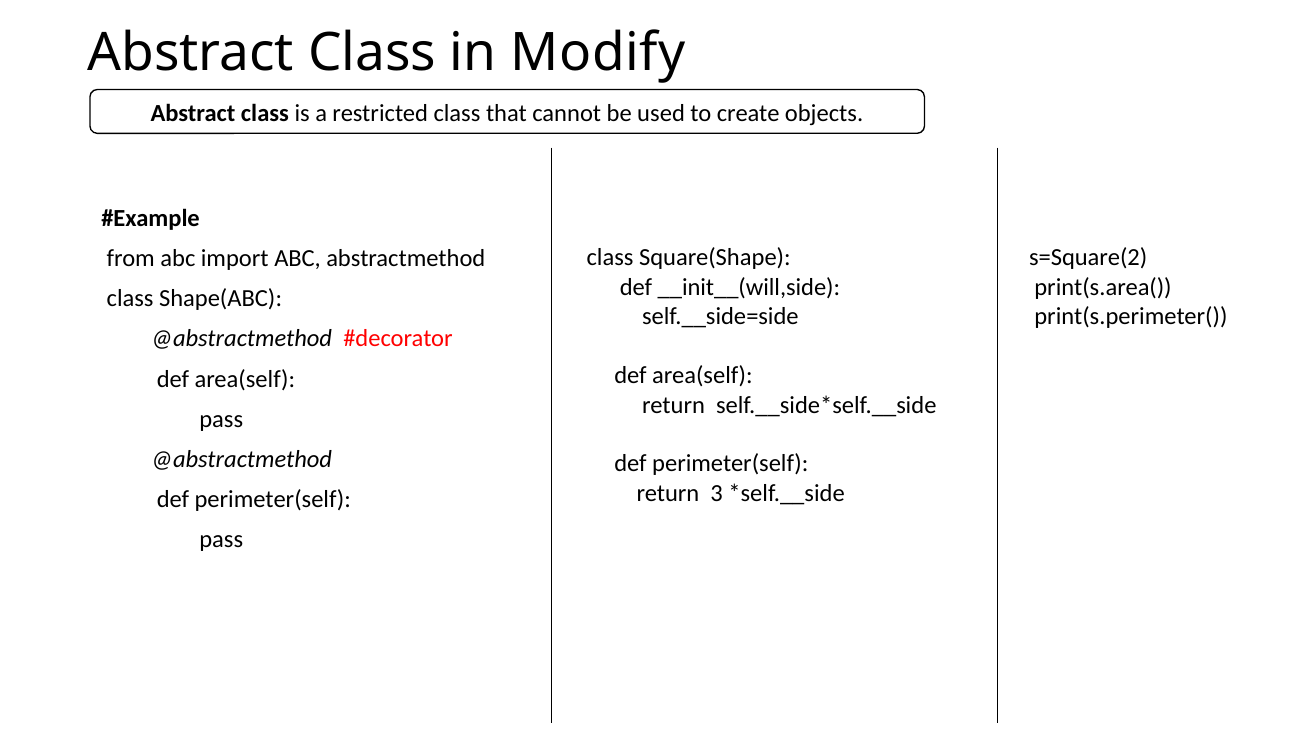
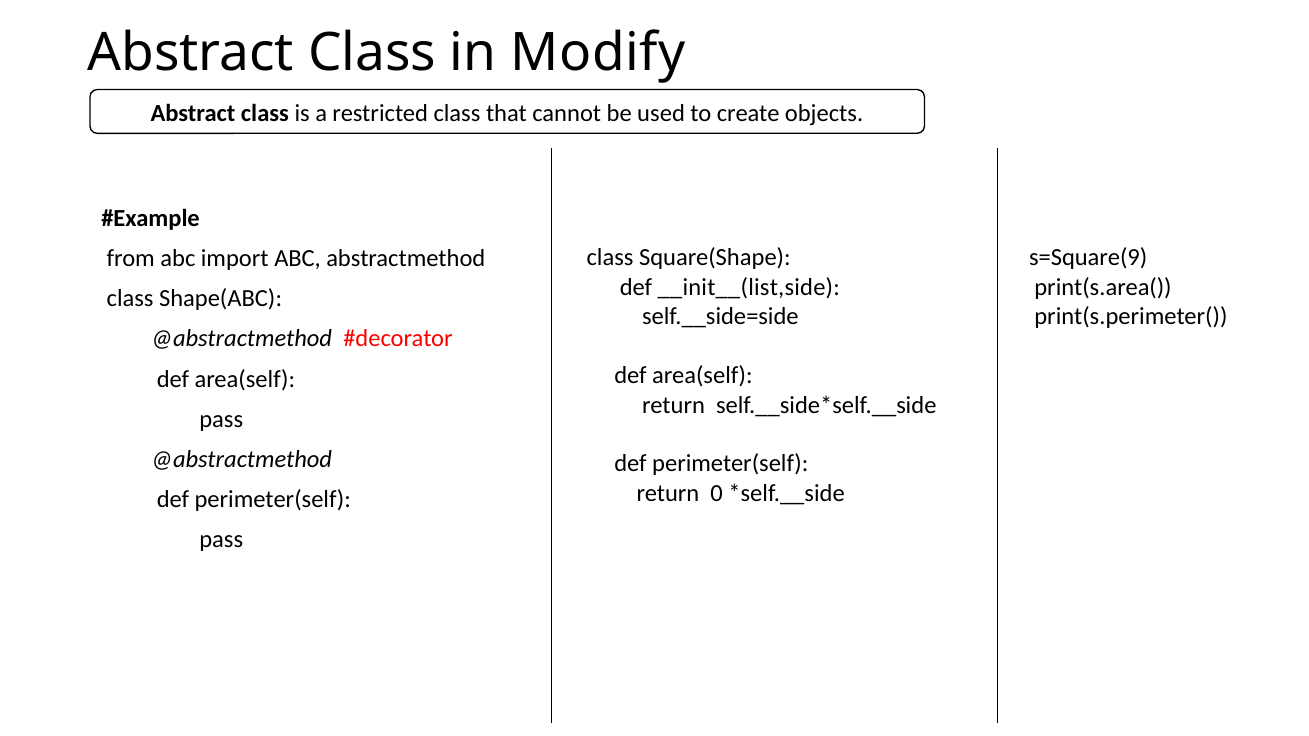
s=Square(2: s=Square(2 -> s=Square(9
__init__(will,side: __init__(will,side -> __init__(list,side
3: 3 -> 0
